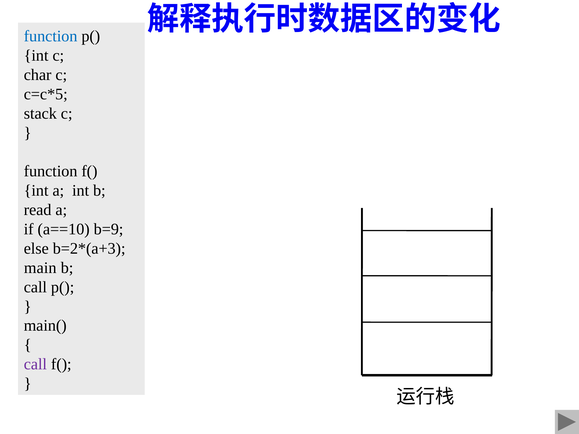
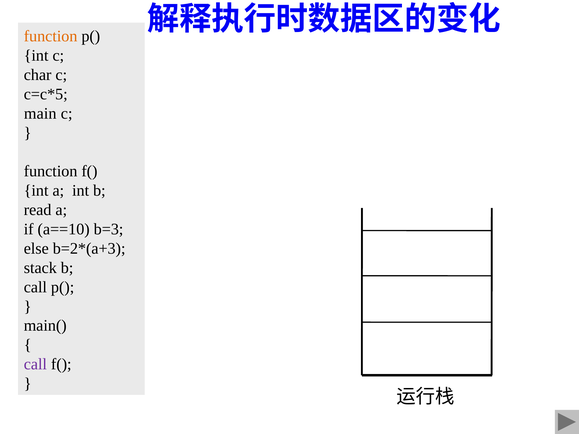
function at (51, 36) colour: blue -> orange
stack at (40, 113): stack -> main
b=9: b=9 -> b=3
main at (40, 268): main -> stack
